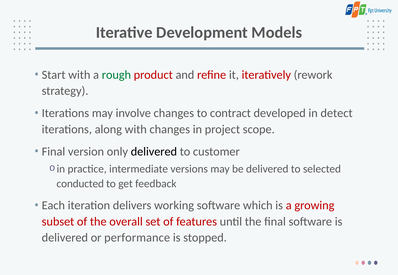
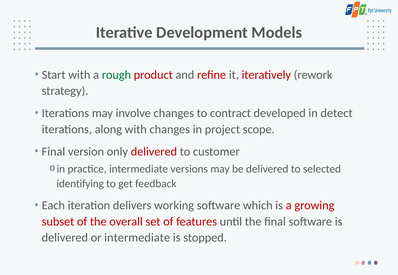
delivered at (154, 152) colour: black -> red
conducted: conducted -> identifying
or performance: performance -> intermediate
